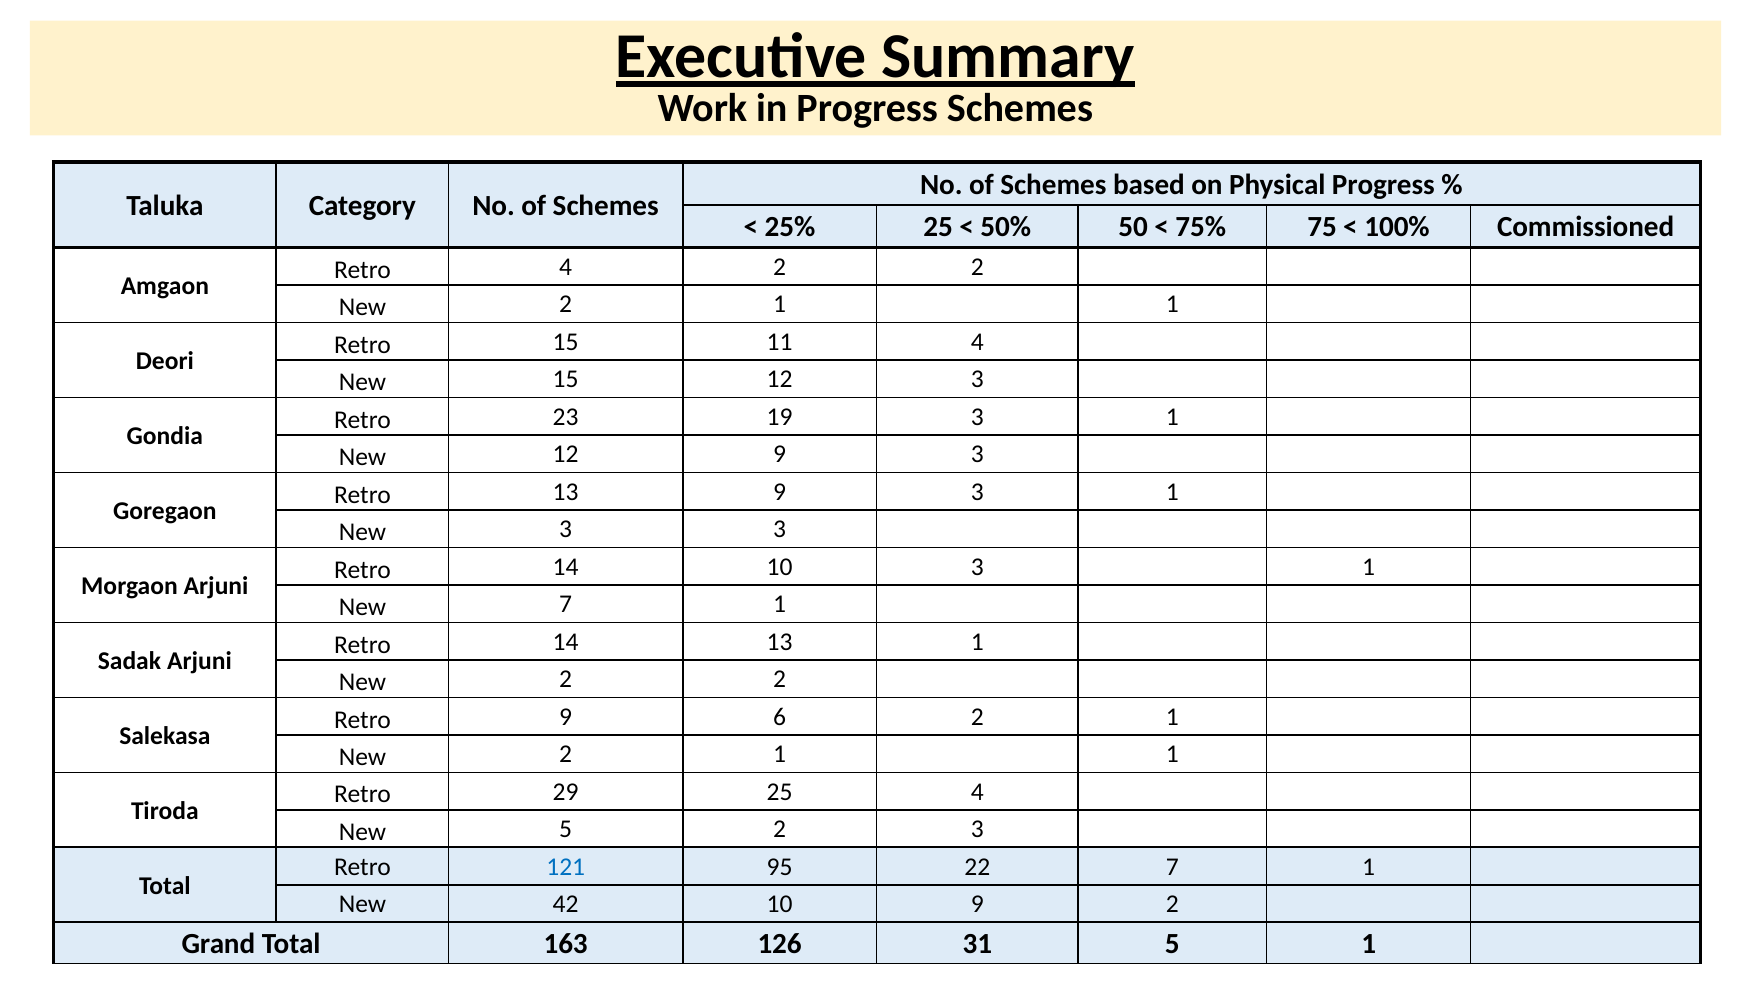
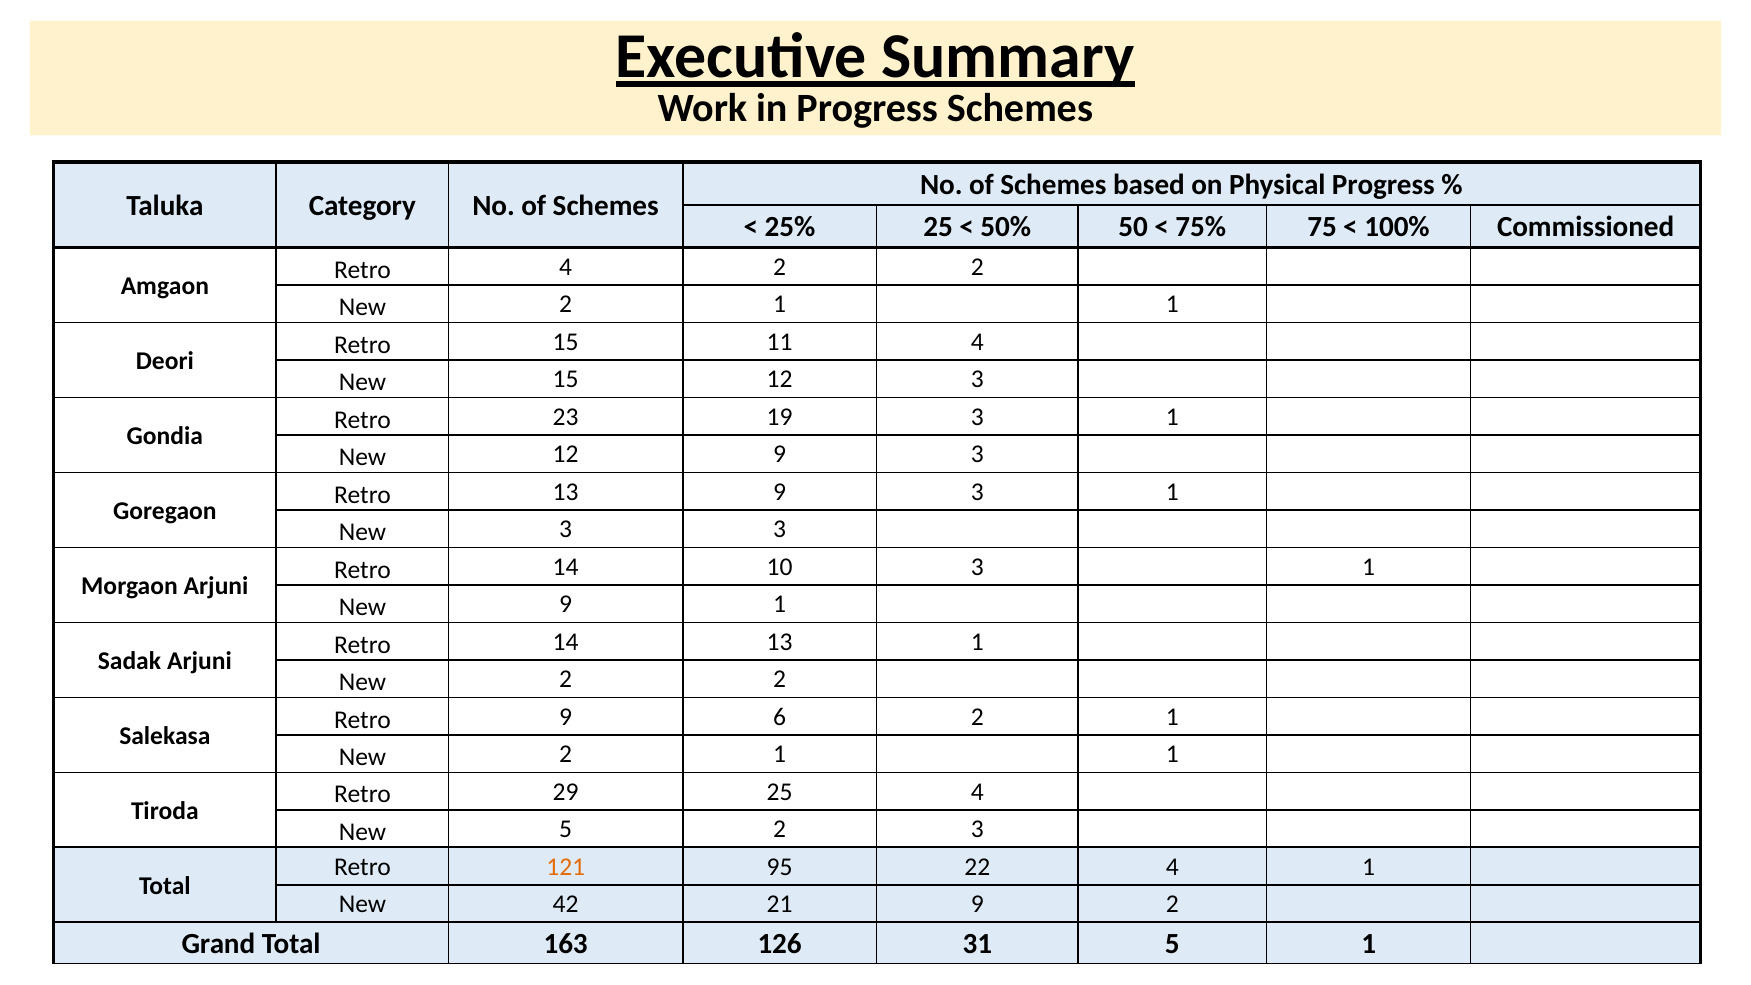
New 7: 7 -> 9
121 colour: blue -> orange
22 7: 7 -> 4
42 10: 10 -> 21
